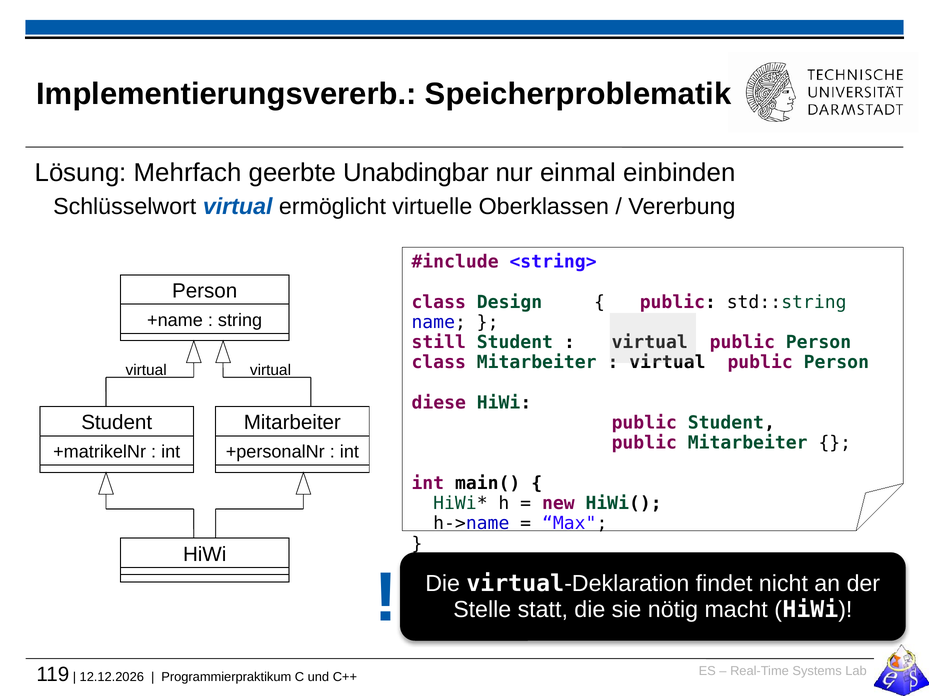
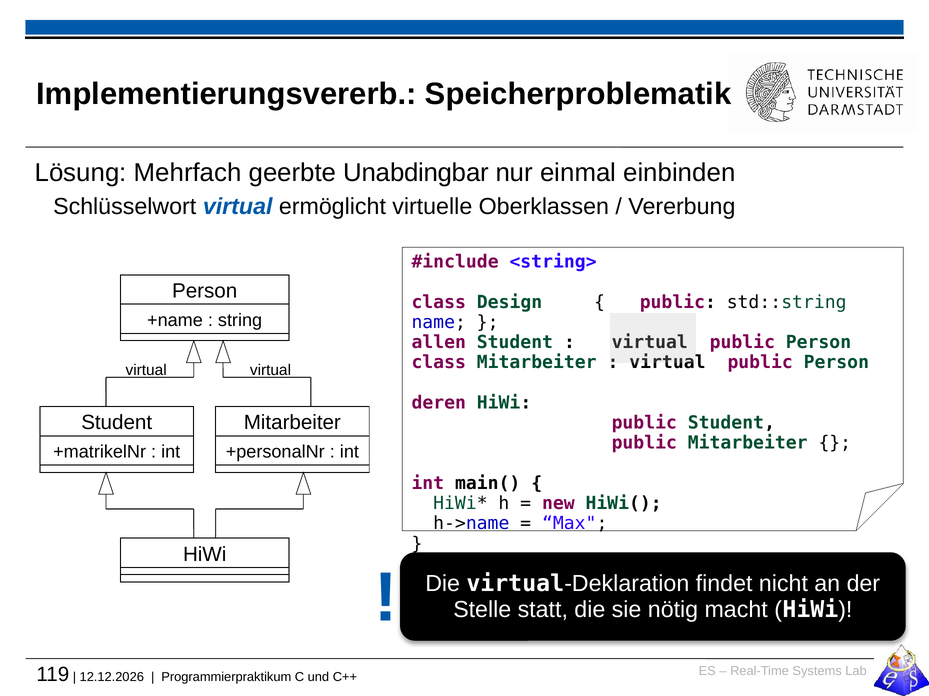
still: still -> allen
diese: diese -> deren
